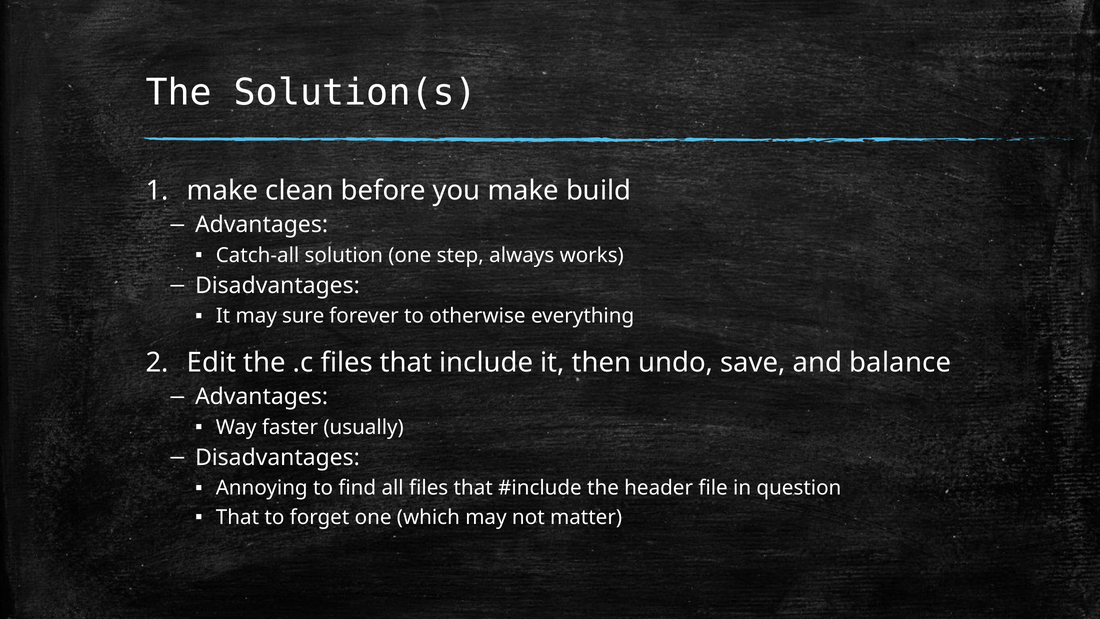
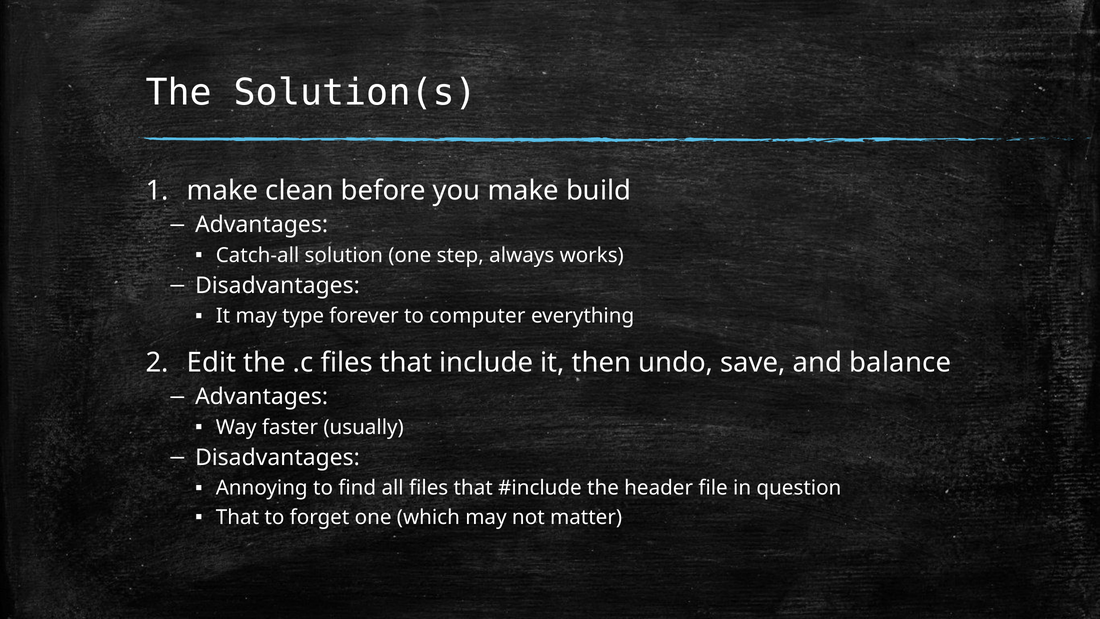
sure: sure -> type
otherwise: otherwise -> computer
